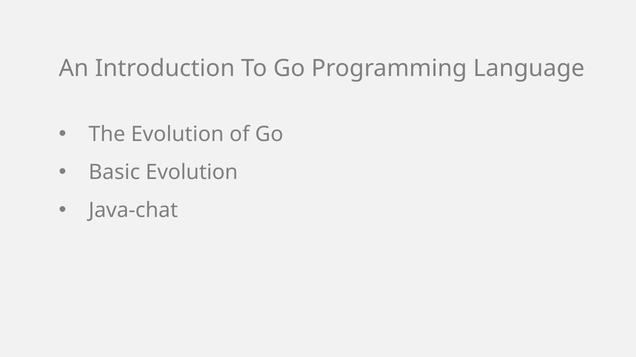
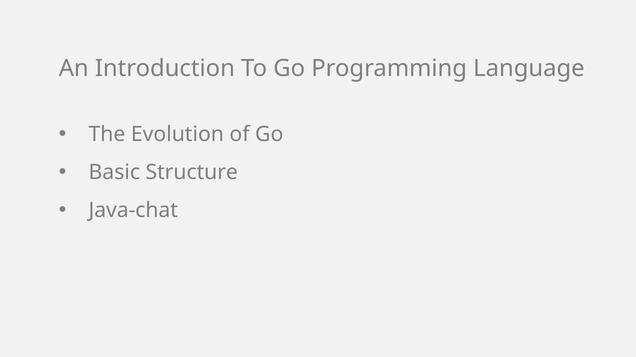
Basic Evolution: Evolution -> Structure
